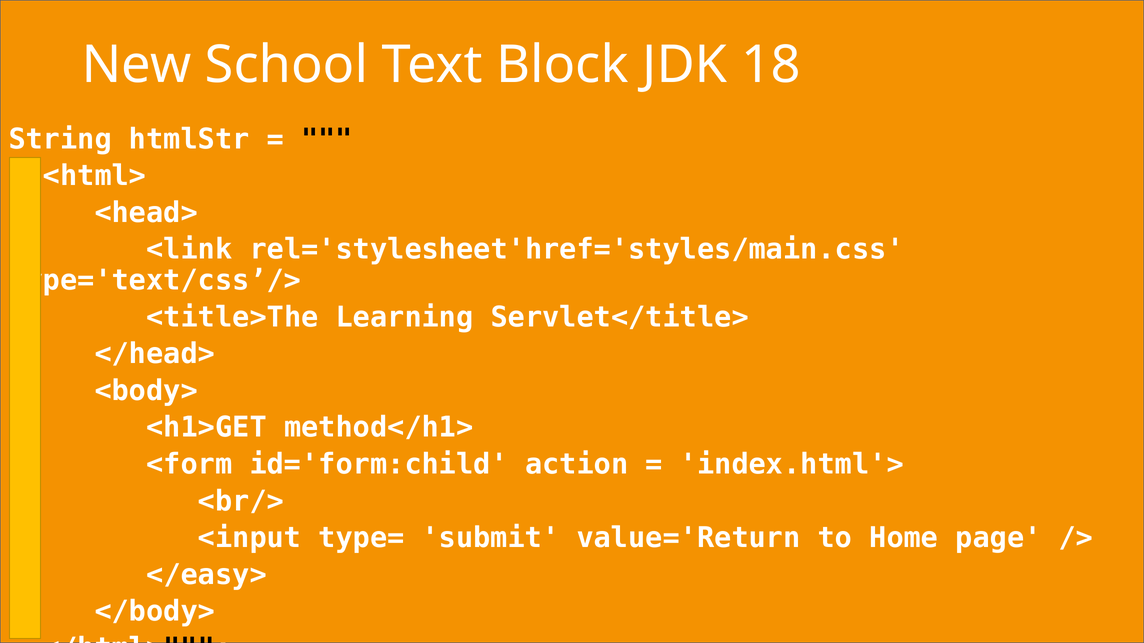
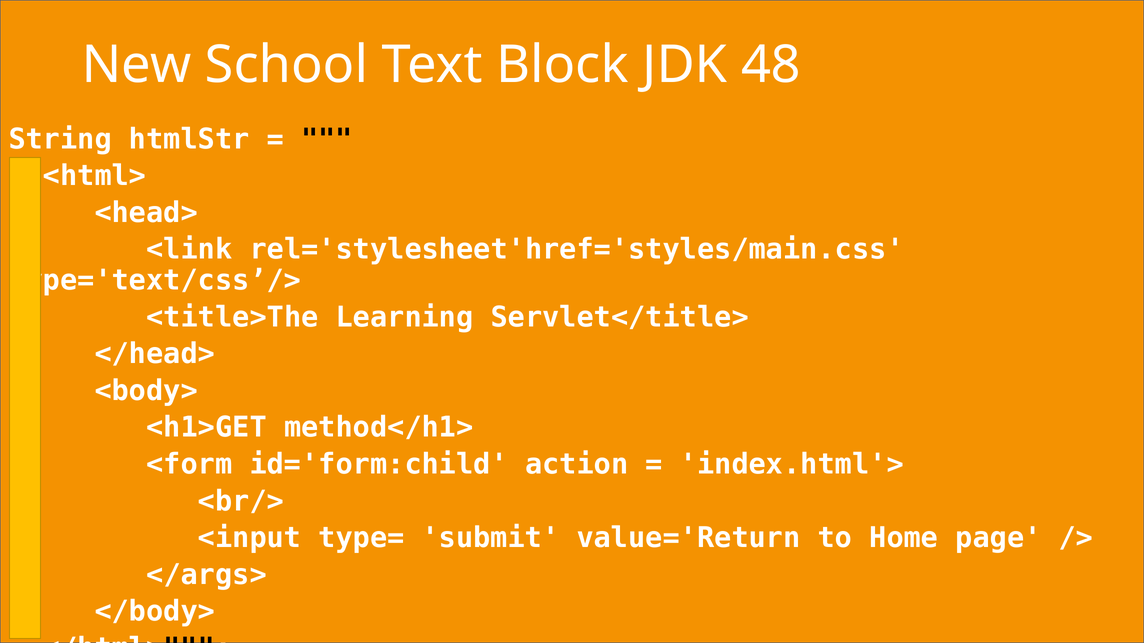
18: 18 -> 48
</easy>: </easy> -> </args>
